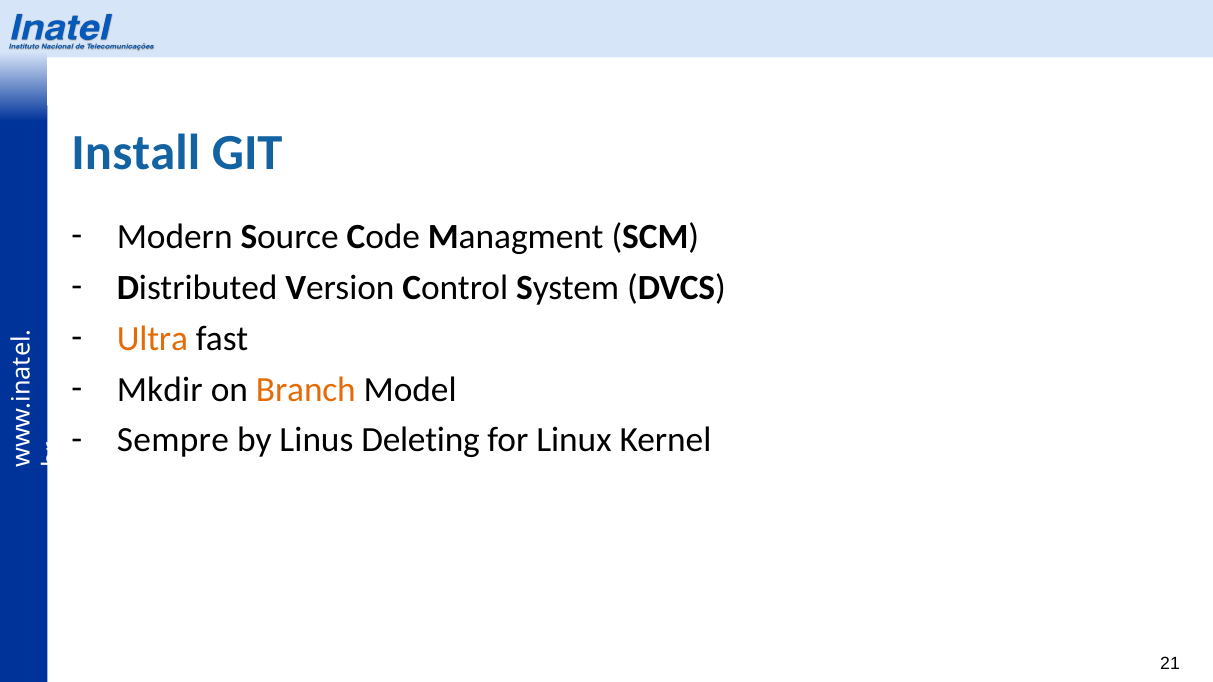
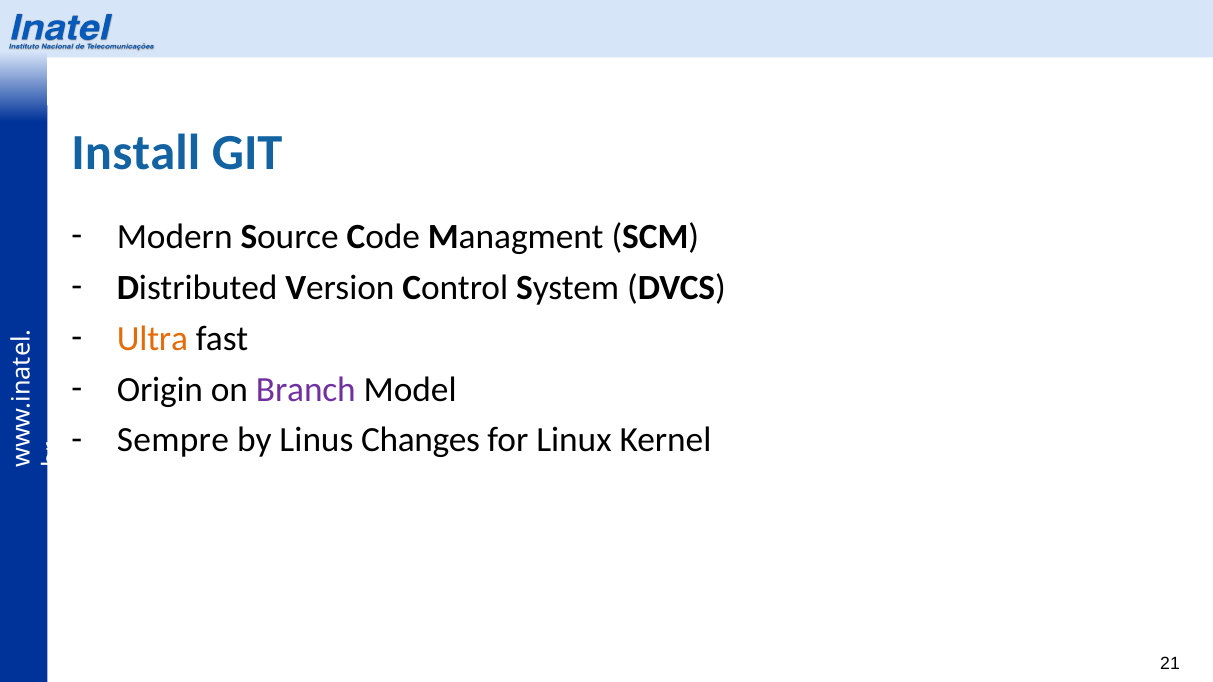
Mkdir: Mkdir -> Origin
Branch colour: orange -> purple
Deleting: Deleting -> Changes
